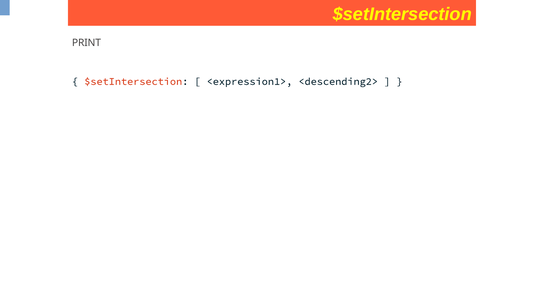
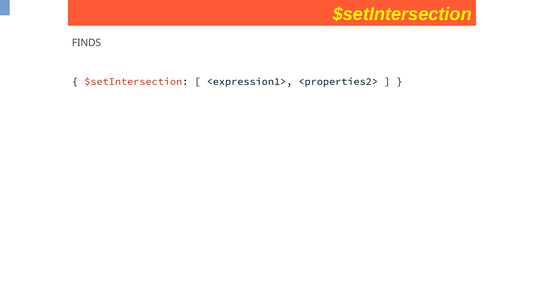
PRINT: PRINT -> FINDS
<descending2>: <descending2> -> <properties2>
